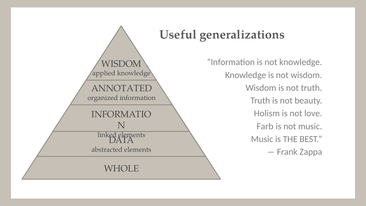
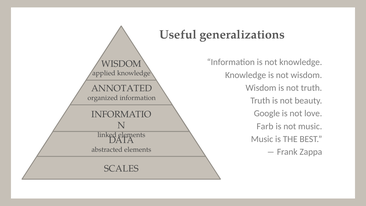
Holism: Holism -> Google
WHOLE: WHOLE -> SCALES
